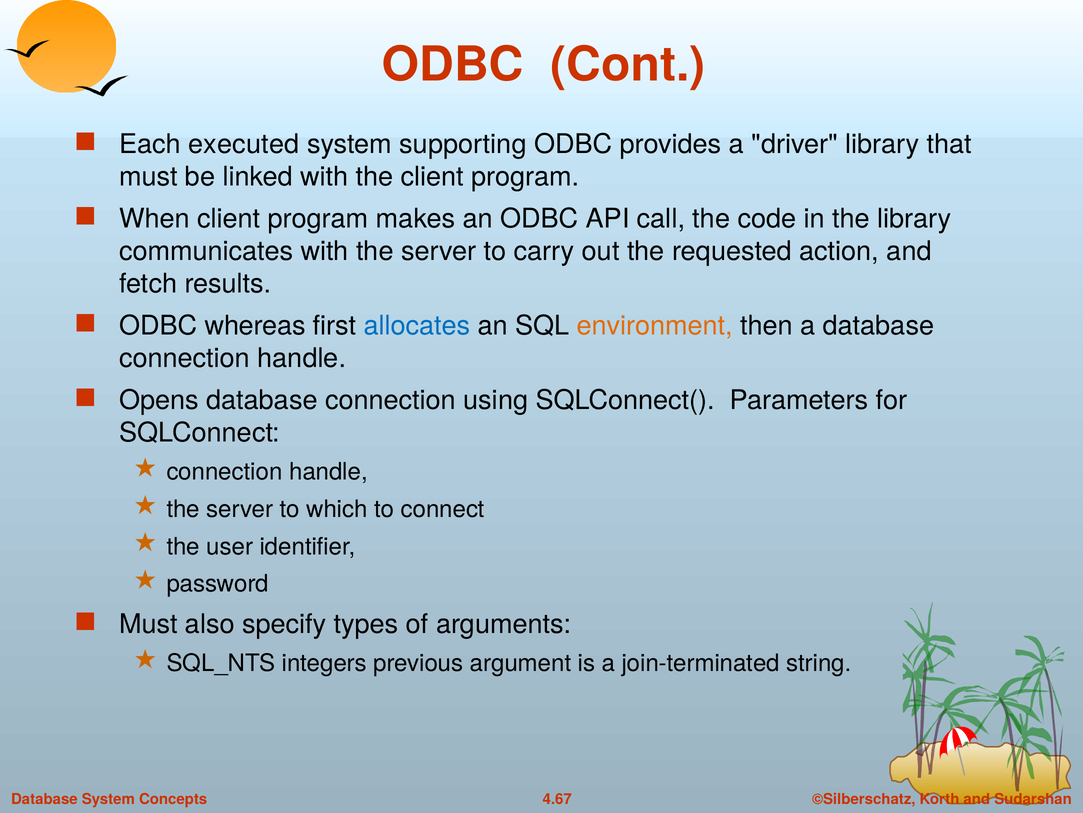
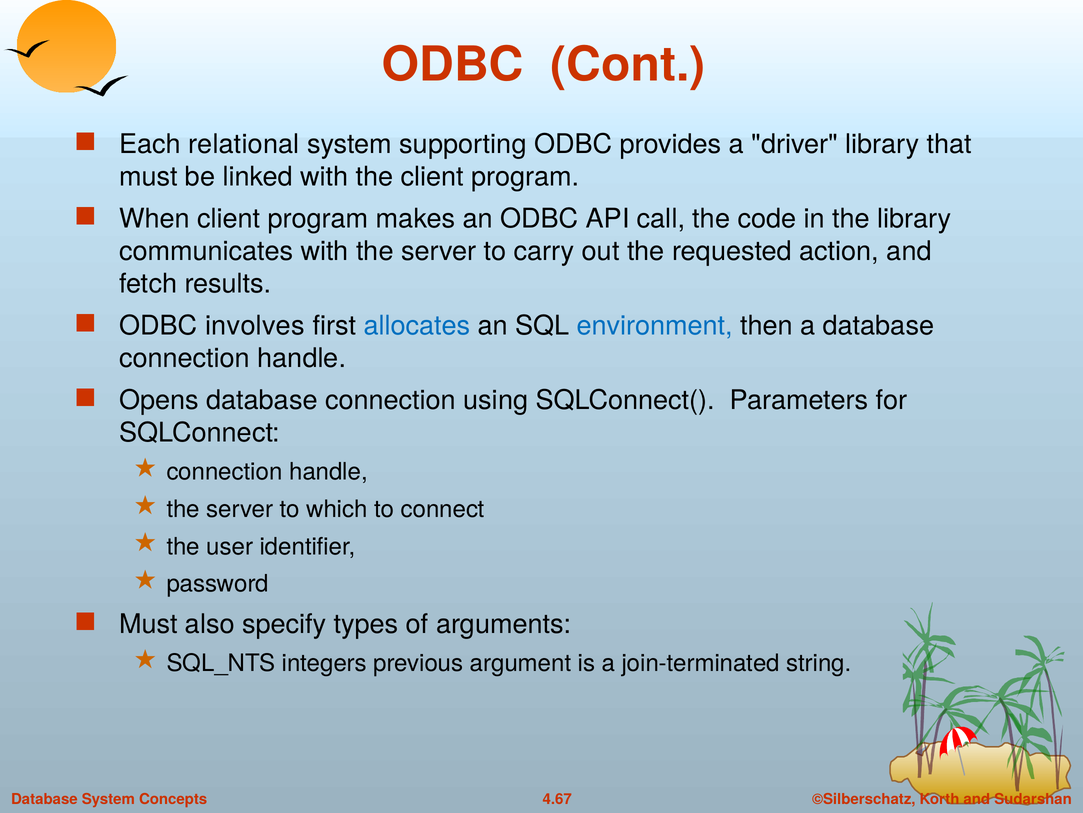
executed: executed -> relational
whereas: whereas -> involves
environment colour: orange -> blue
